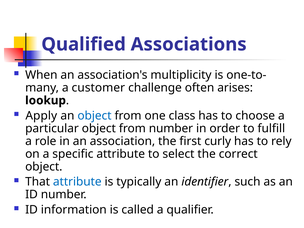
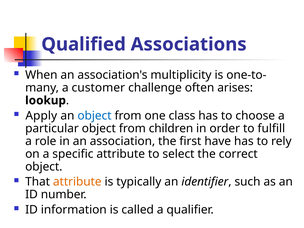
from number: number -> children
curly: curly -> have
attribute at (77, 182) colour: blue -> orange
